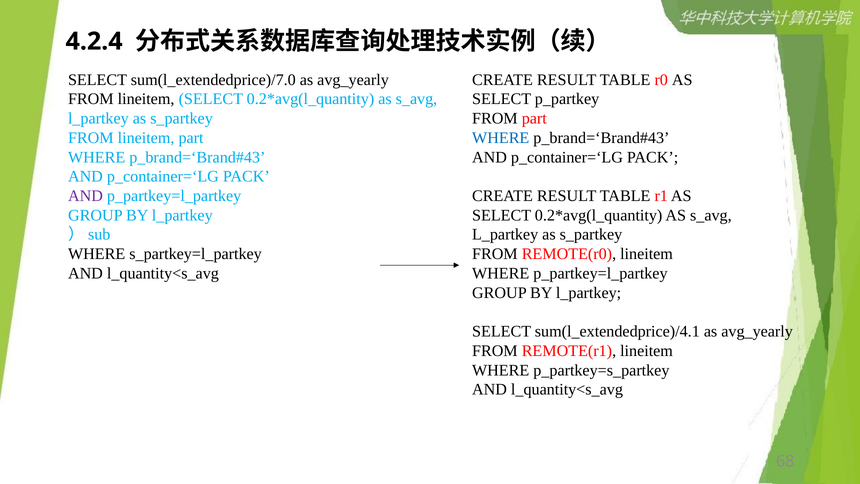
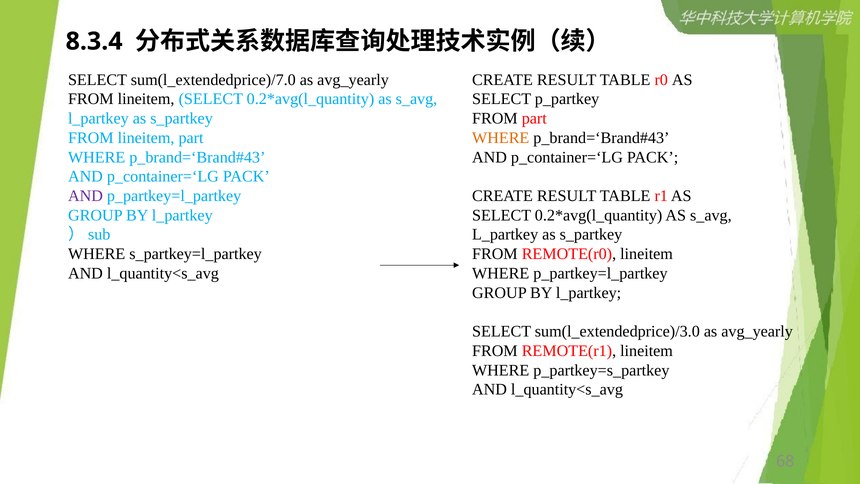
4.2.4: 4.2.4 -> 8.3.4
WHERE at (501, 138) colour: blue -> orange
sum(l_extendedprice)/4.1: sum(l_extendedprice)/4.1 -> sum(l_extendedprice)/3.0
